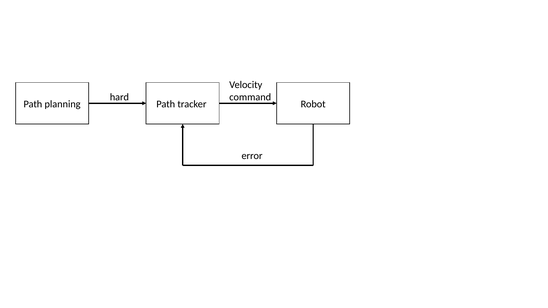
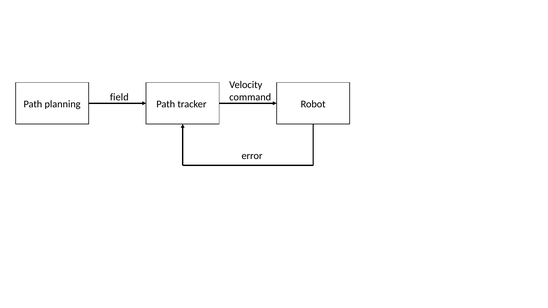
hard: hard -> field
